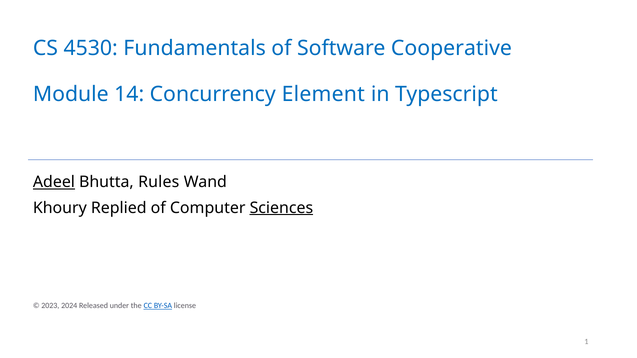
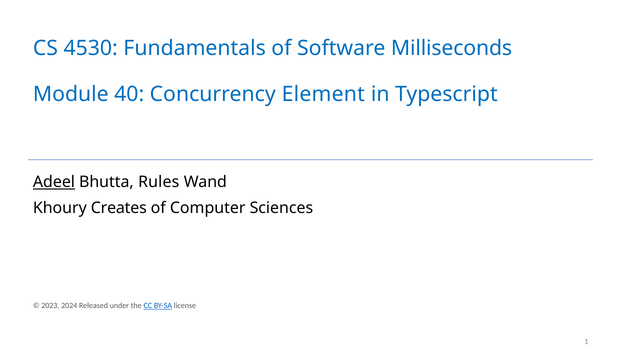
Cooperative: Cooperative -> Milliseconds
14: 14 -> 40
Replied: Replied -> Creates
Sciences underline: present -> none
